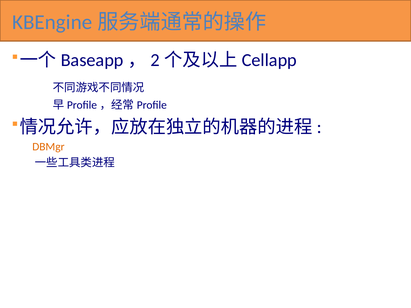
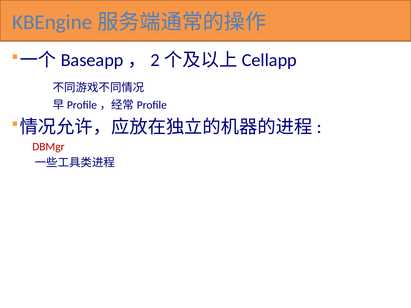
DBMgr colour: orange -> red
